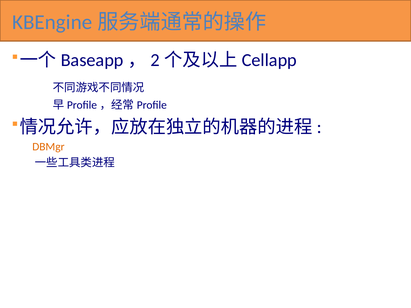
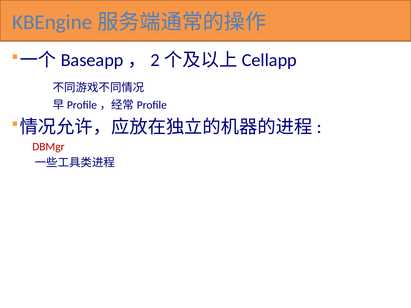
DBMgr colour: orange -> red
